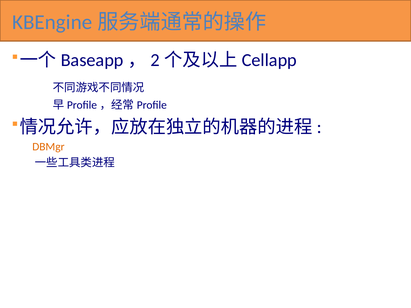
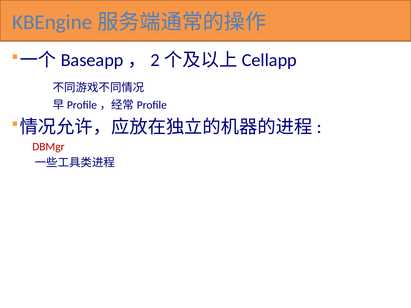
DBMgr colour: orange -> red
